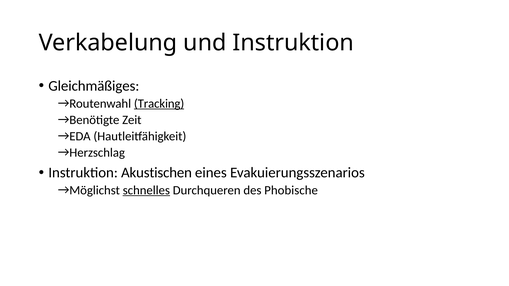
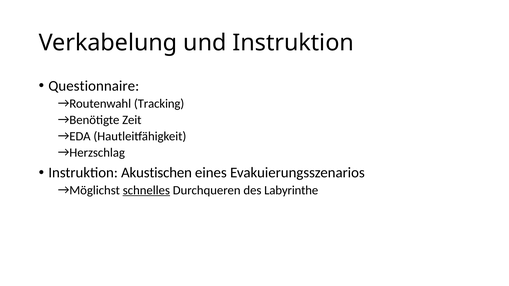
Gleichmäßiges: Gleichmäßiges -> Questionnaire
Tracking underline: present -> none
Phobische: Phobische -> Labyrinthe
